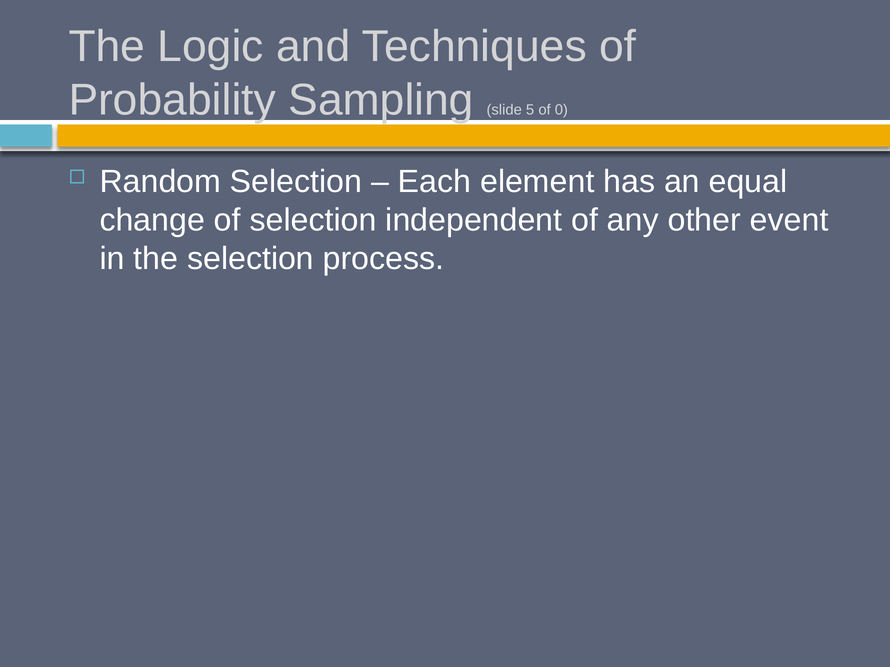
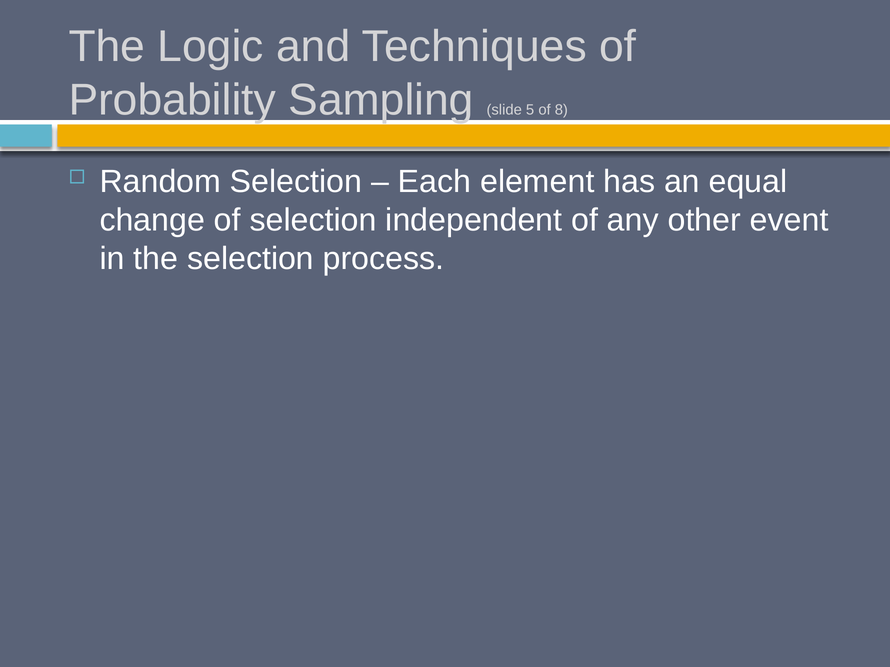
0: 0 -> 8
